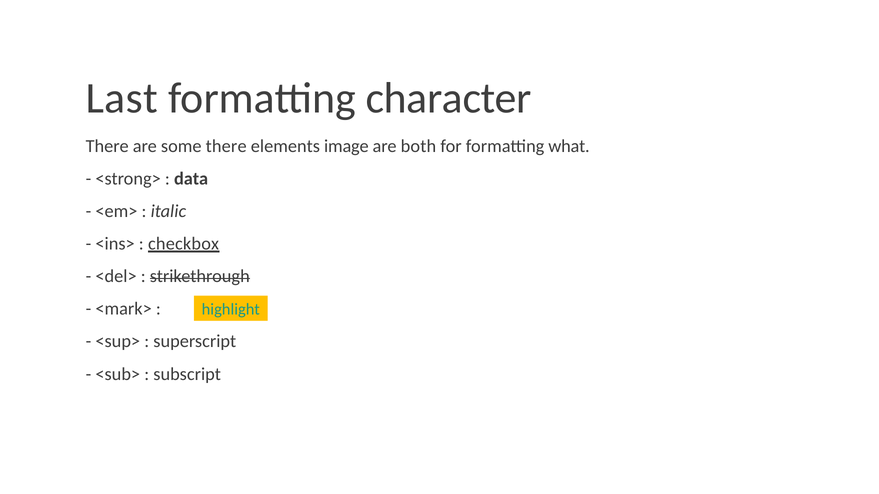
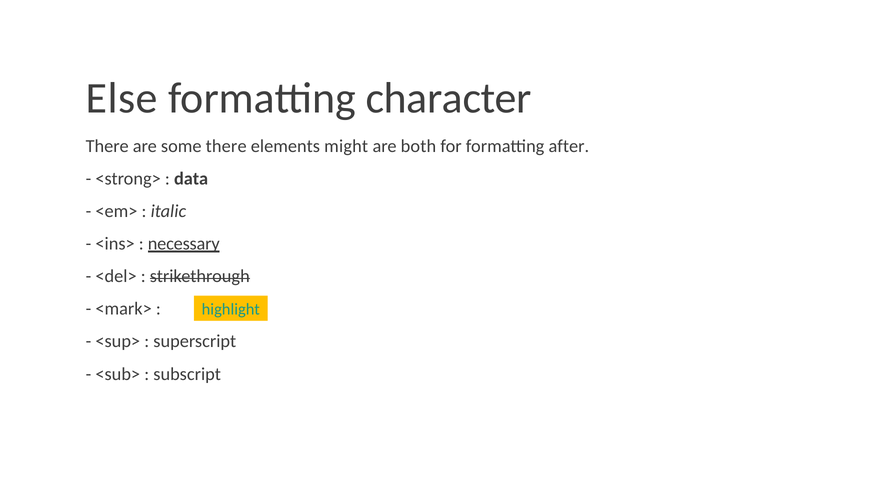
Last: Last -> Else
image: image -> might
what: what -> after
checkbox: checkbox -> necessary
